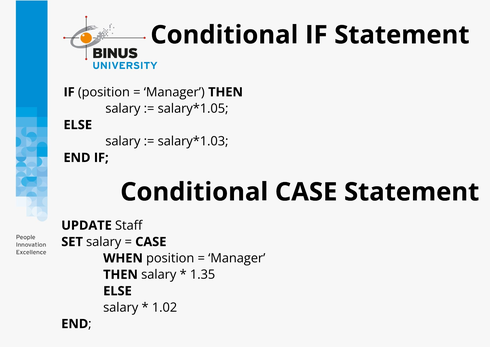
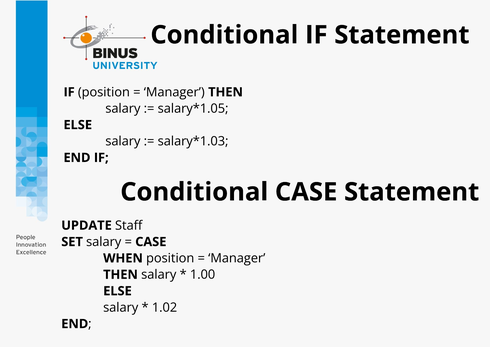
1.35: 1.35 -> 1.00
